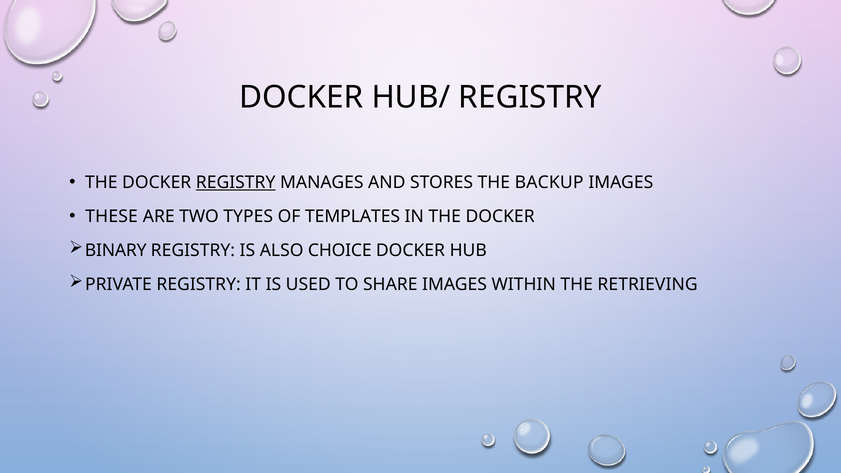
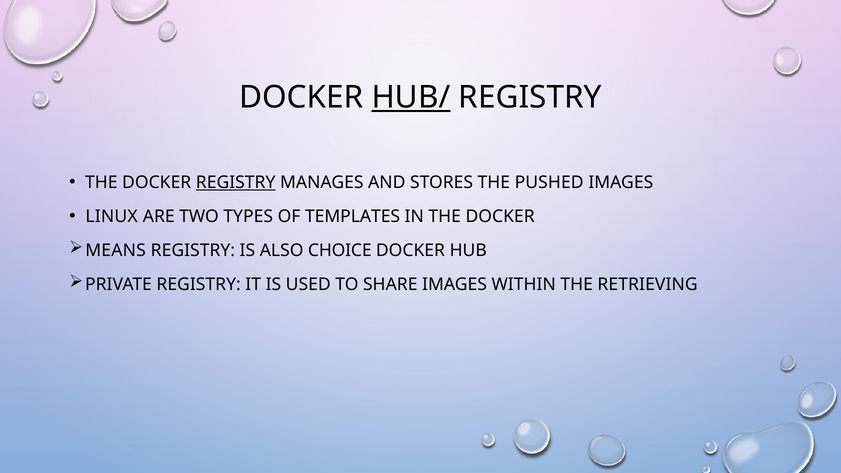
HUB/ underline: none -> present
BACKUP: BACKUP -> PUSHED
THESE: THESE -> LINUX
BINARY: BINARY -> MEANS
